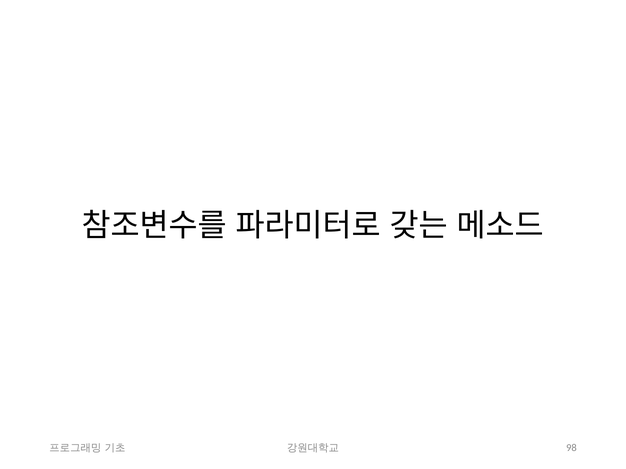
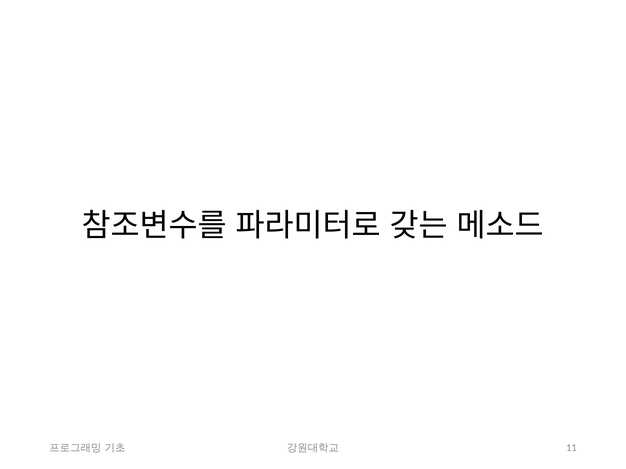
98: 98 -> 11
